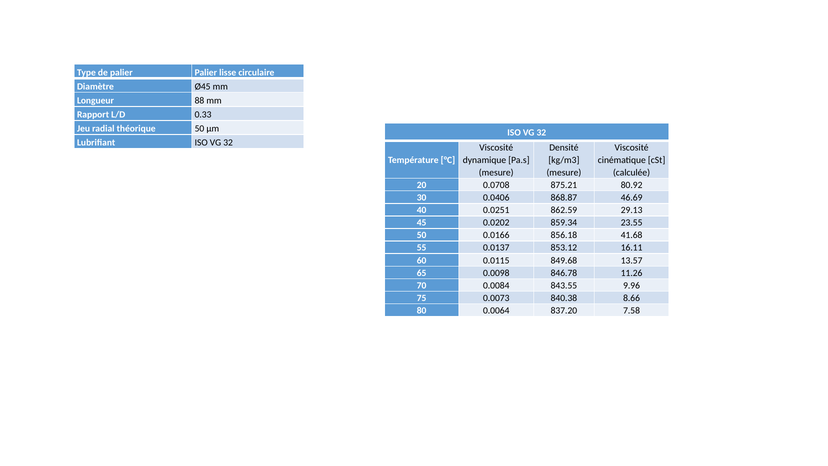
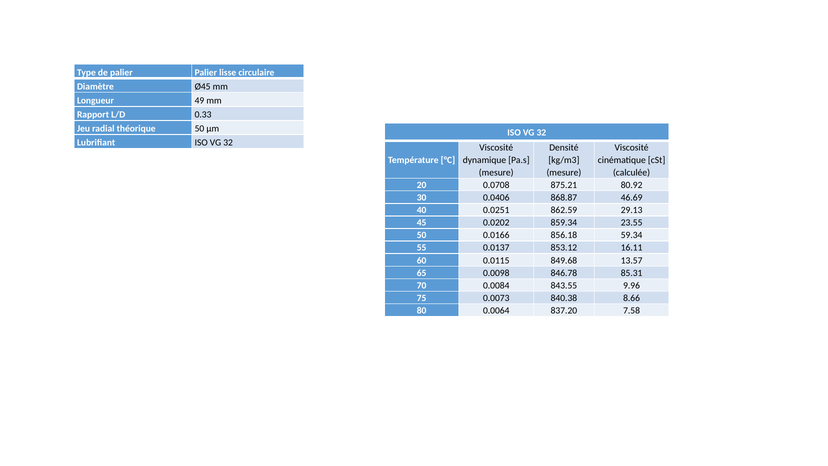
88: 88 -> 49
41.68: 41.68 -> 59.34
11.26: 11.26 -> 85.31
